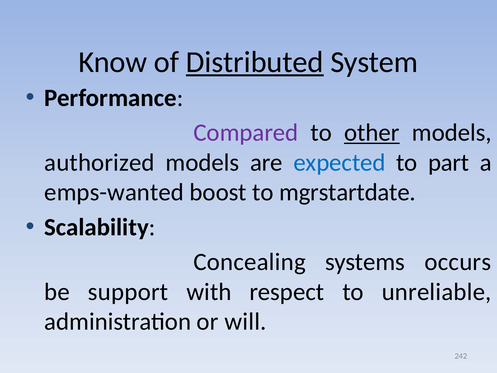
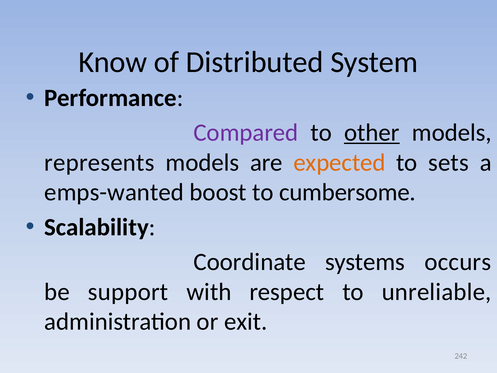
Distributed underline: present -> none
authorized: authorized -> represents
expected colour: blue -> orange
part: part -> sets
mgrstartdate: mgrstartdate -> cumbersome
Concealing: Concealing -> Coordinate
will: will -> exit
